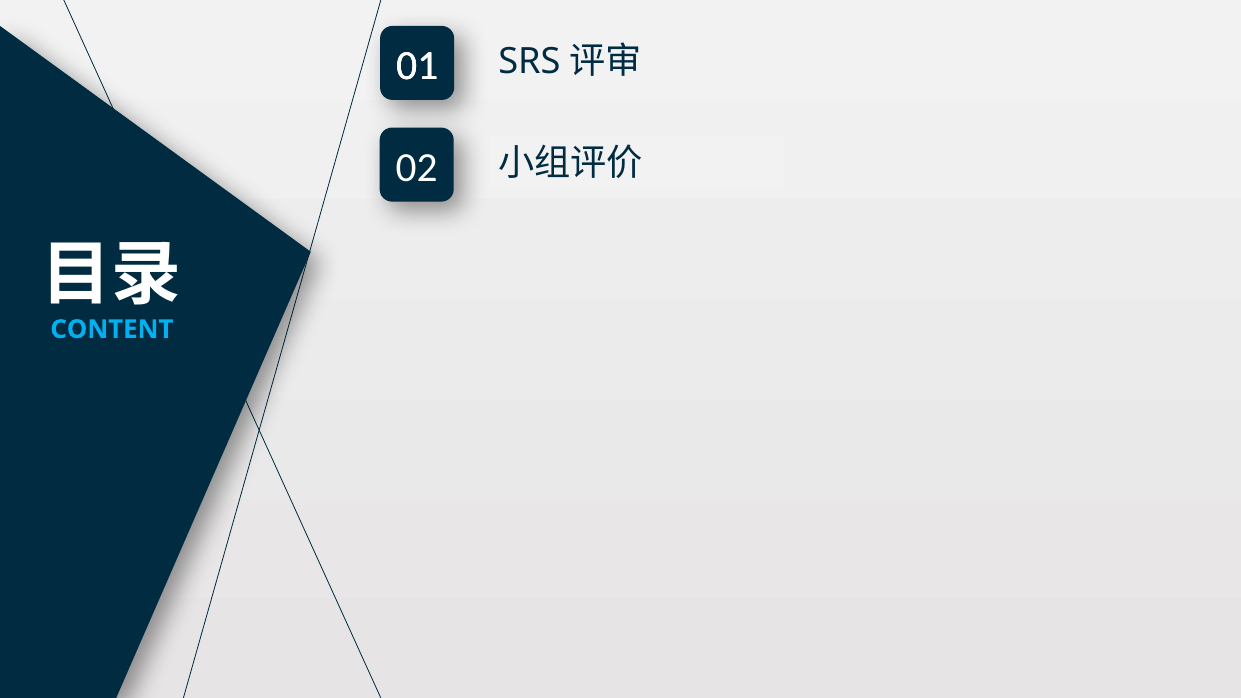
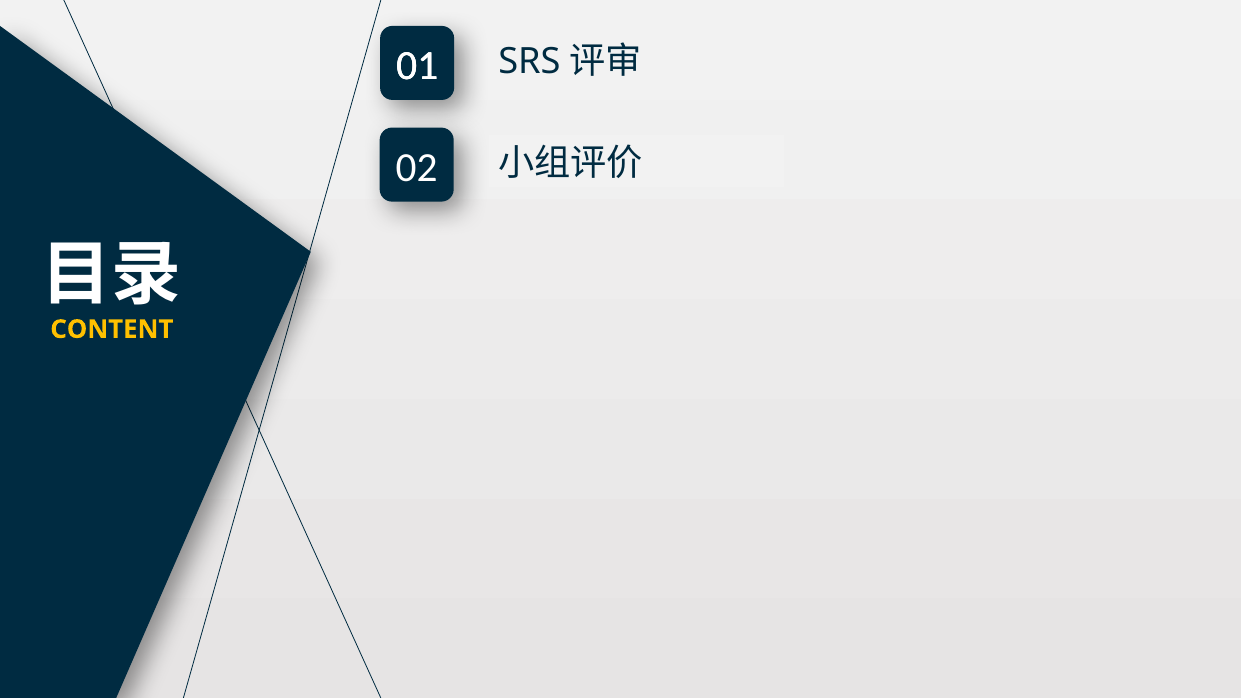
CONTENT colour: light blue -> yellow
